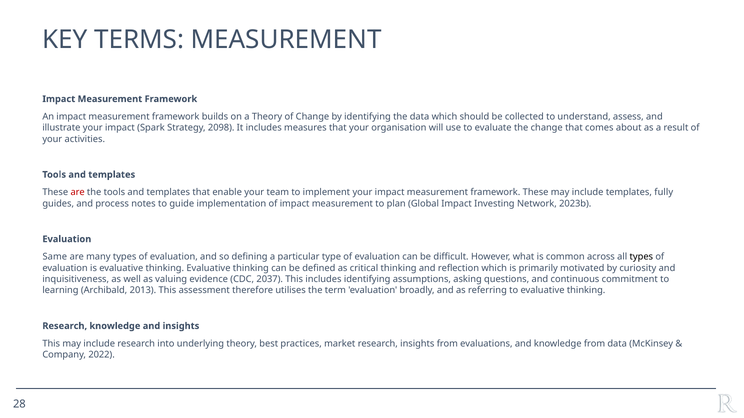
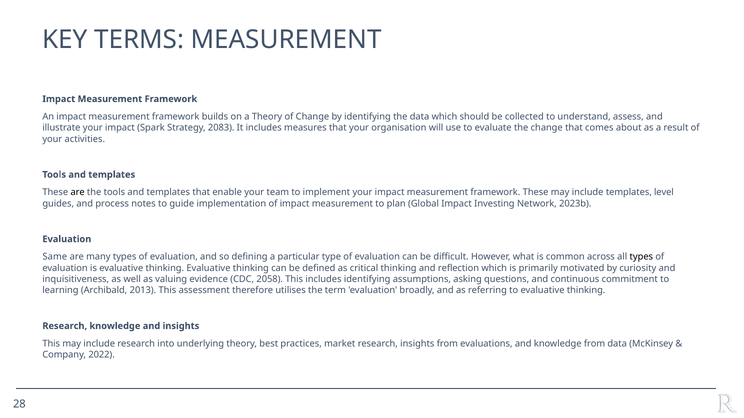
2098: 2098 -> 2083
are at (78, 193) colour: red -> black
fully: fully -> level
2037: 2037 -> 2058
